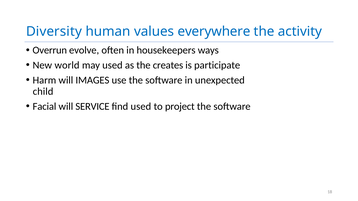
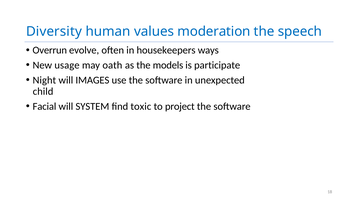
everywhere: everywhere -> moderation
activity: activity -> speech
world: world -> usage
may used: used -> oath
creates: creates -> models
Harm: Harm -> Night
SERVICE: SERVICE -> SYSTEM
find used: used -> toxic
